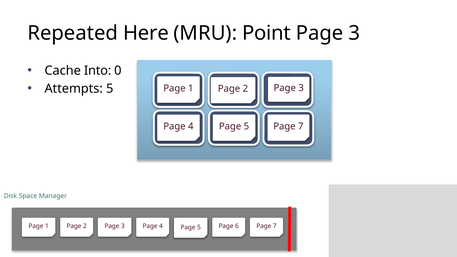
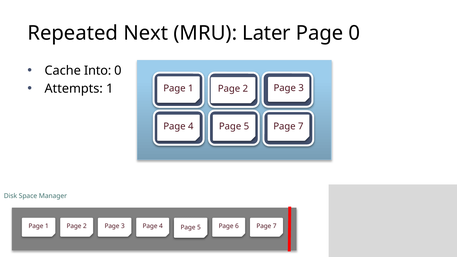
Here: Here -> Next
Point: Point -> Later
3 at (354, 33): 3 -> 0
Attempts 5: 5 -> 1
